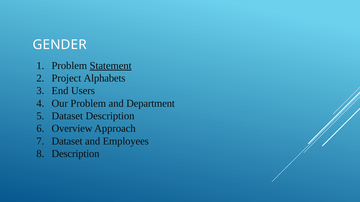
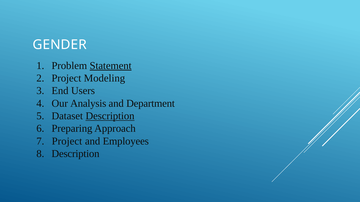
Alphabets: Alphabets -> Modeling
Our Problem: Problem -> Analysis
Description at (110, 116) underline: none -> present
Overview: Overview -> Preparing
Dataset at (67, 141): Dataset -> Project
